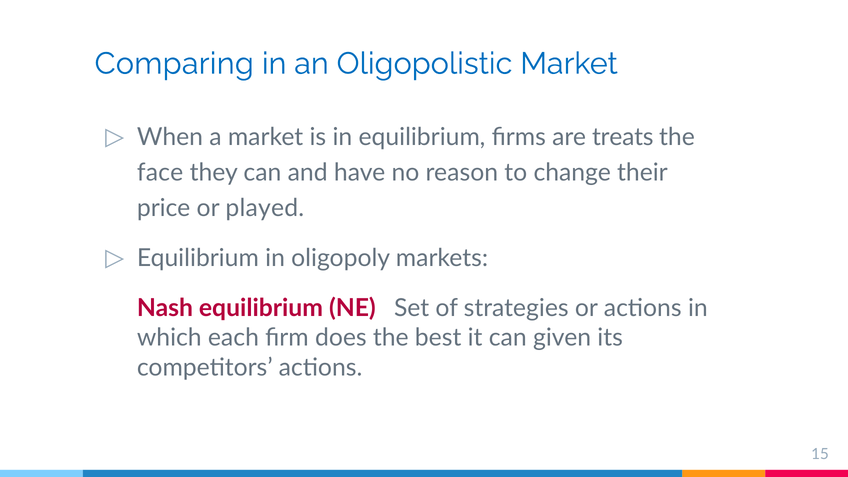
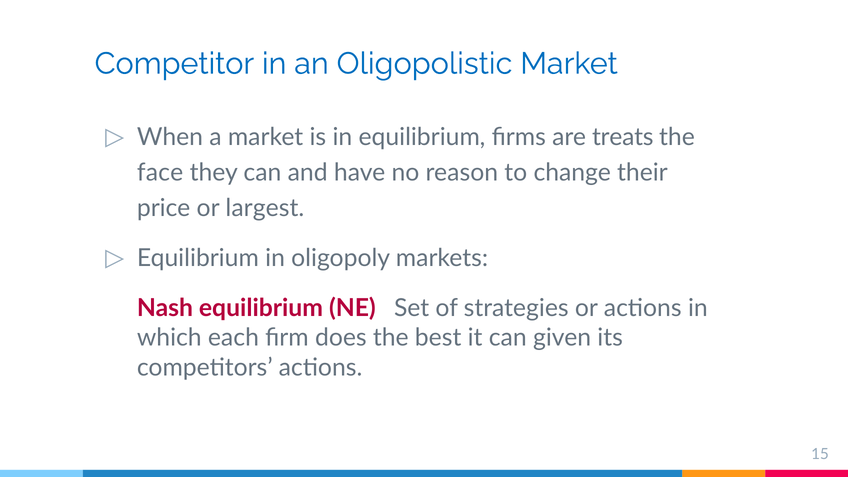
Comparing: Comparing -> Competitor
played: played -> largest
